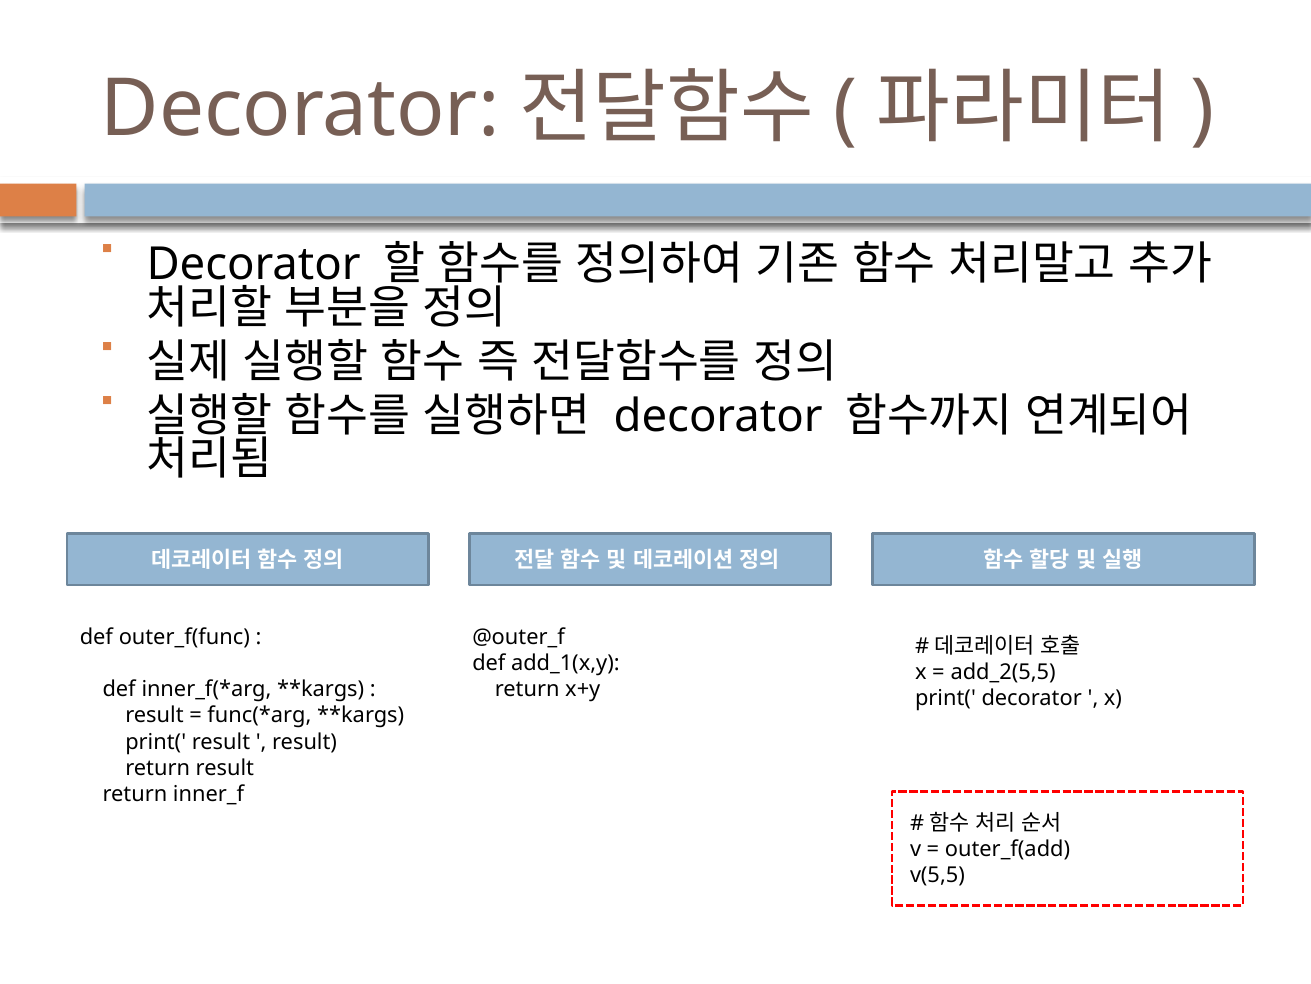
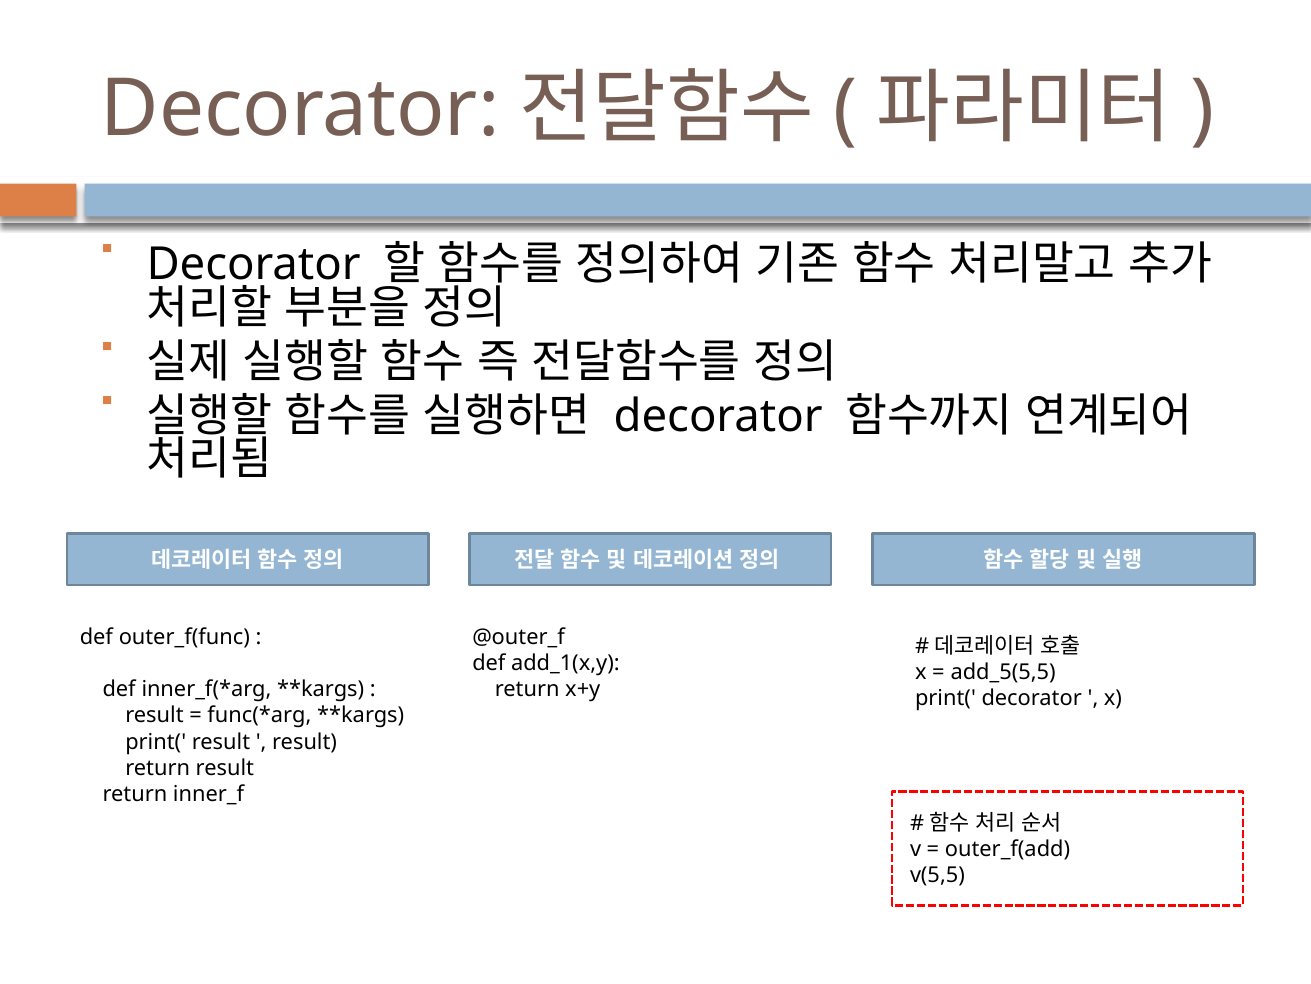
add_2(5,5: add_2(5,5 -> add_5(5,5
